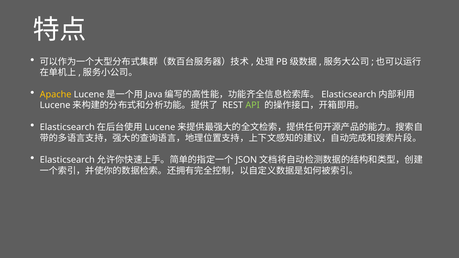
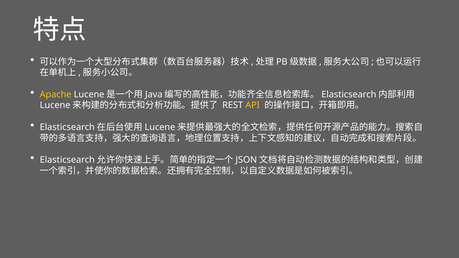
API colour: light green -> yellow
